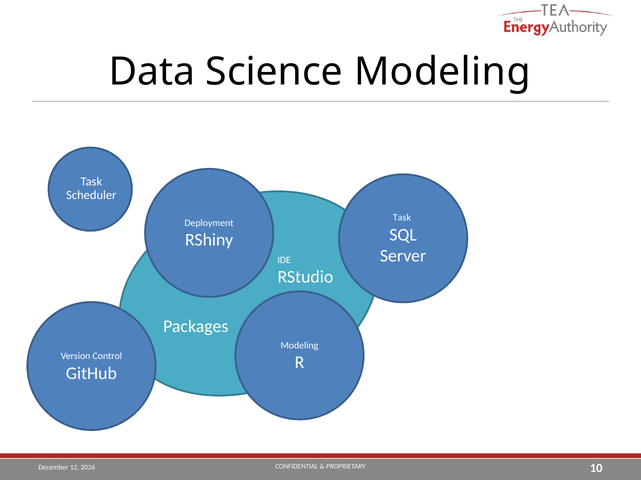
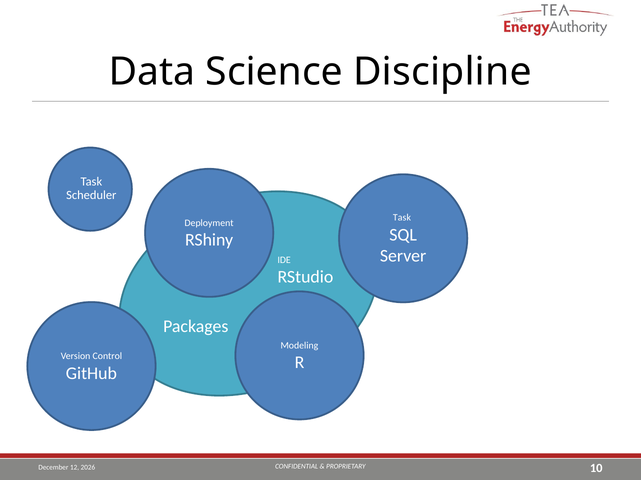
Science Modeling: Modeling -> Discipline
